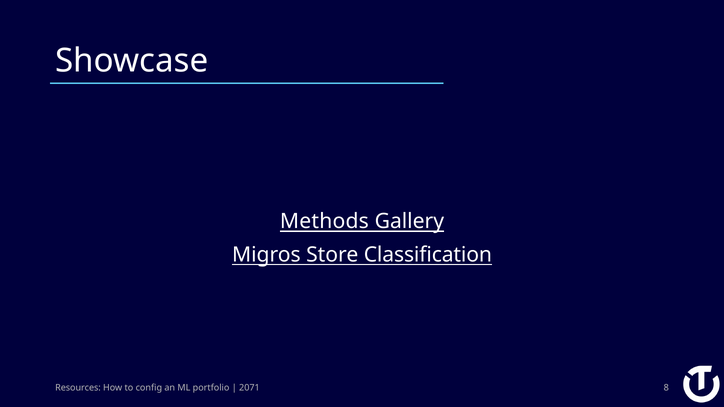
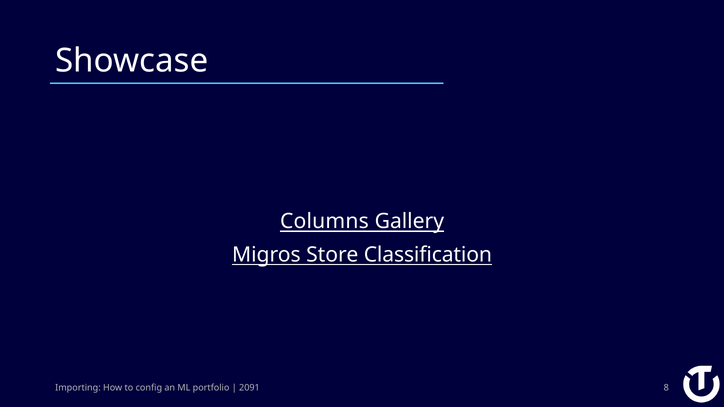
Methods: Methods -> Columns
Resources: Resources -> Importing
2071: 2071 -> 2091
